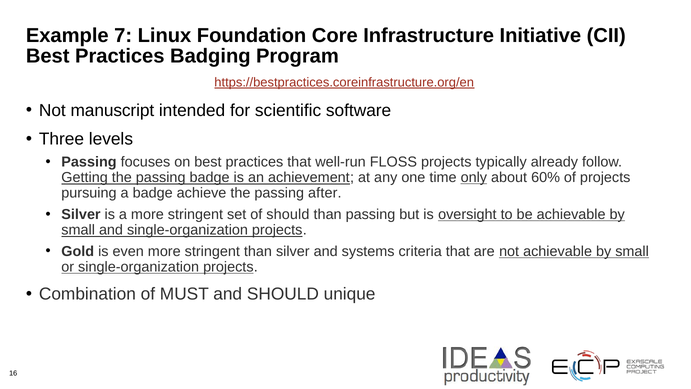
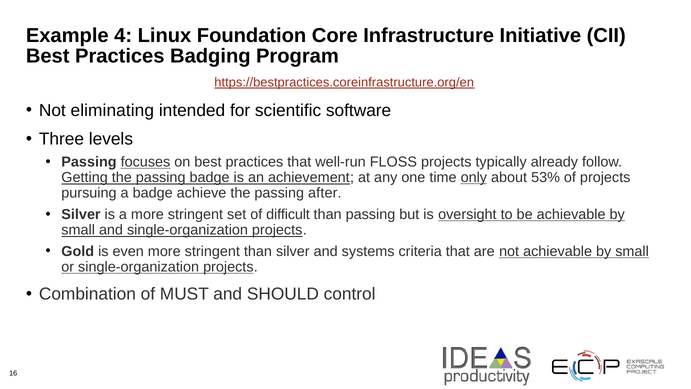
7: 7 -> 4
manuscript: manuscript -> eliminating
focuses underline: none -> present
60%: 60% -> 53%
of should: should -> difficult
unique: unique -> control
